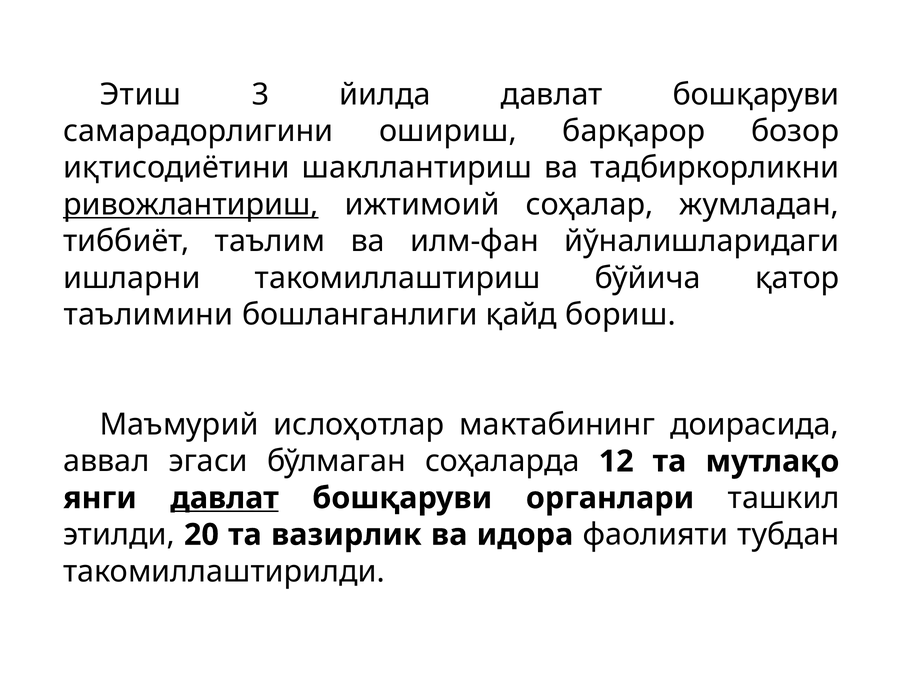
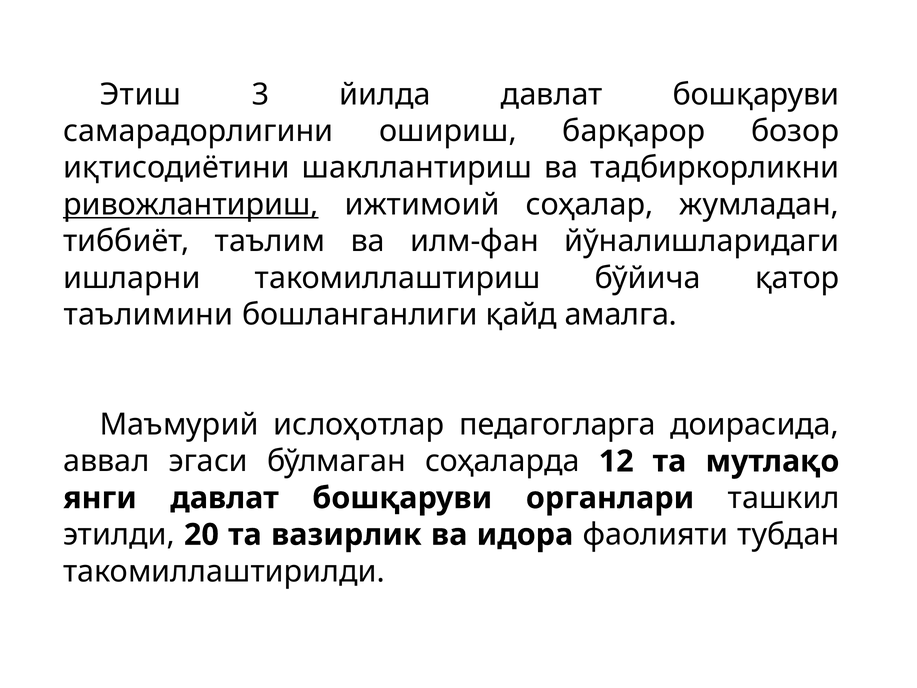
бориш: бориш -> амалга
мактабининг: мактабининг -> педагогларга
давлат at (225, 498) underline: present -> none
